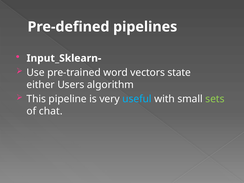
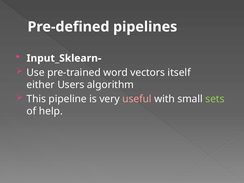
state: state -> itself
useful colour: light blue -> pink
chat: chat -> help
